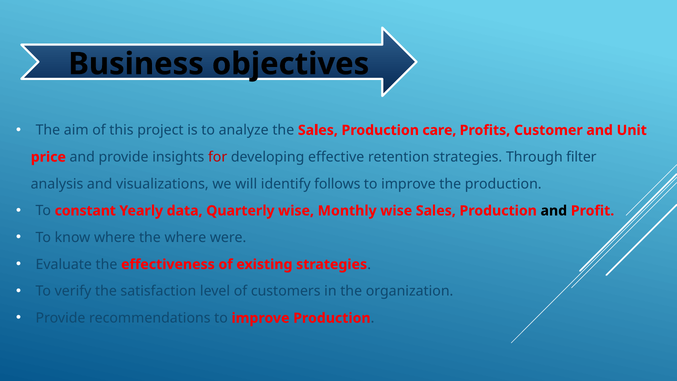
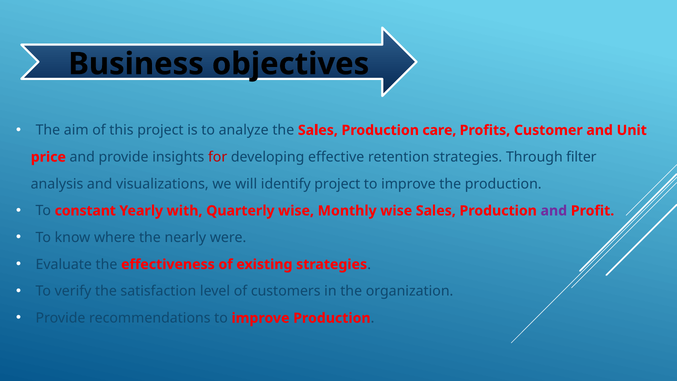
identify follows: follows -> project
data: data -> with
and at (554, 211) colour: black -> purple
the where: where -> nearly
